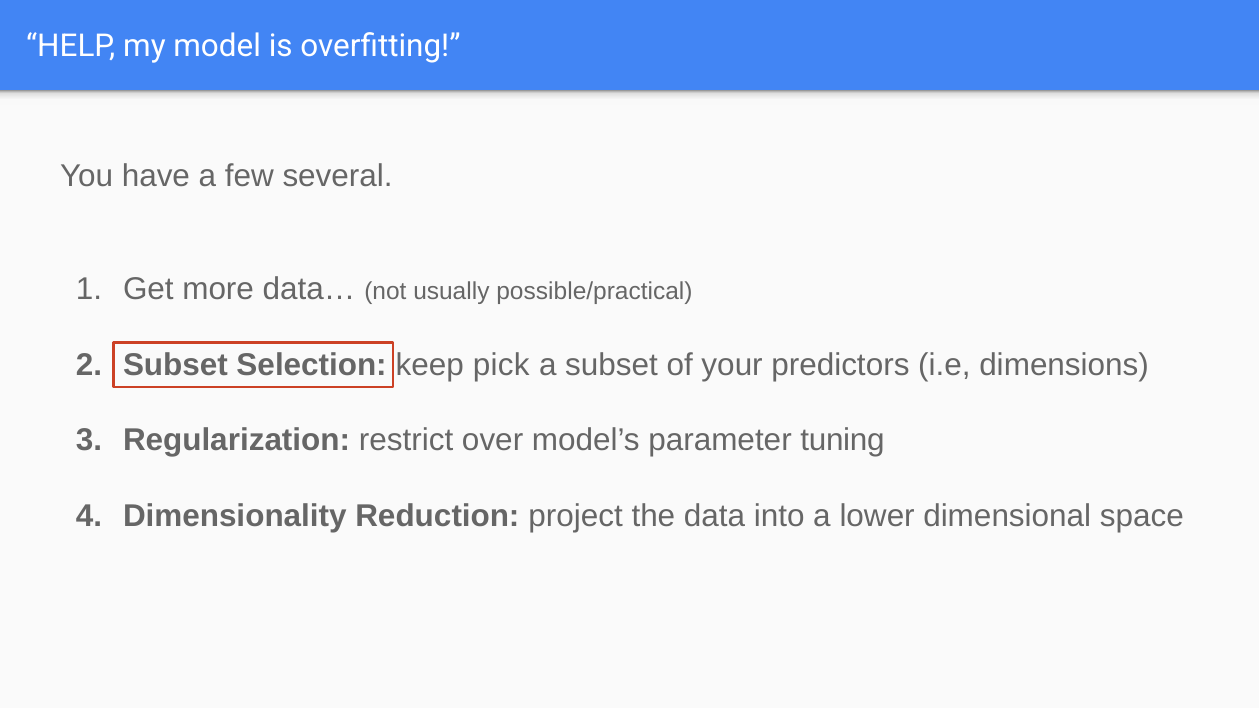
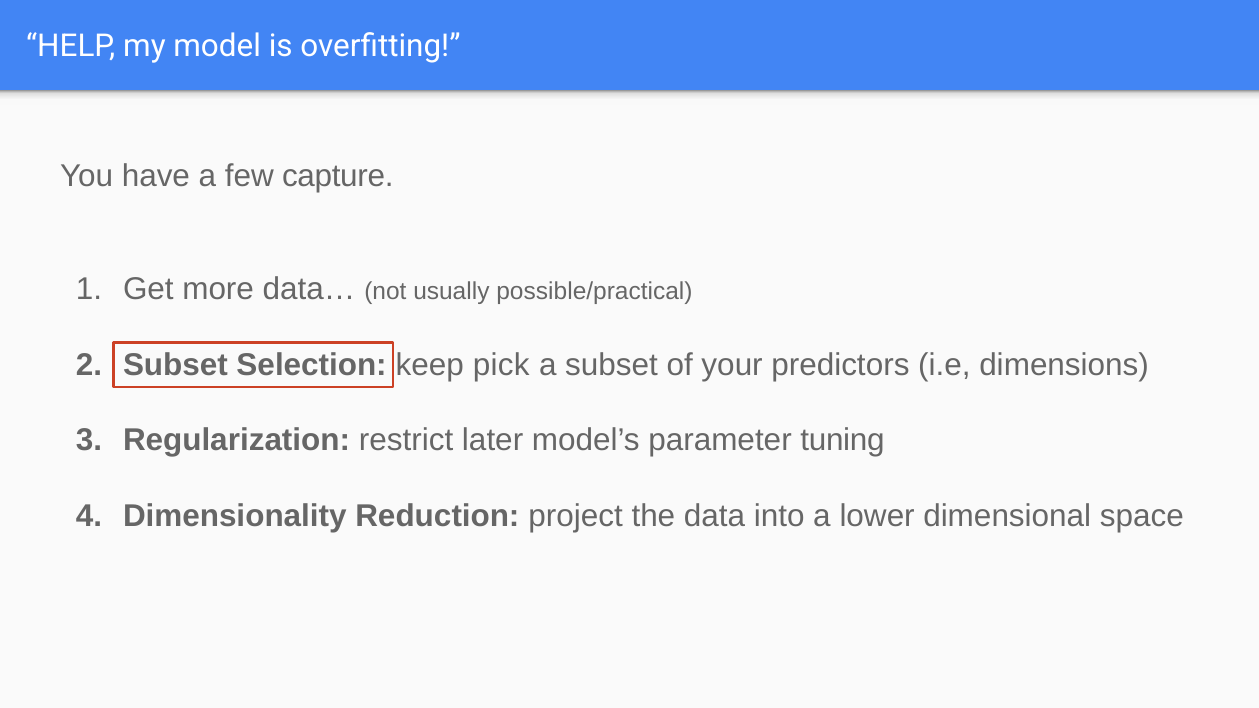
several: several -> capture
over: over -> later
